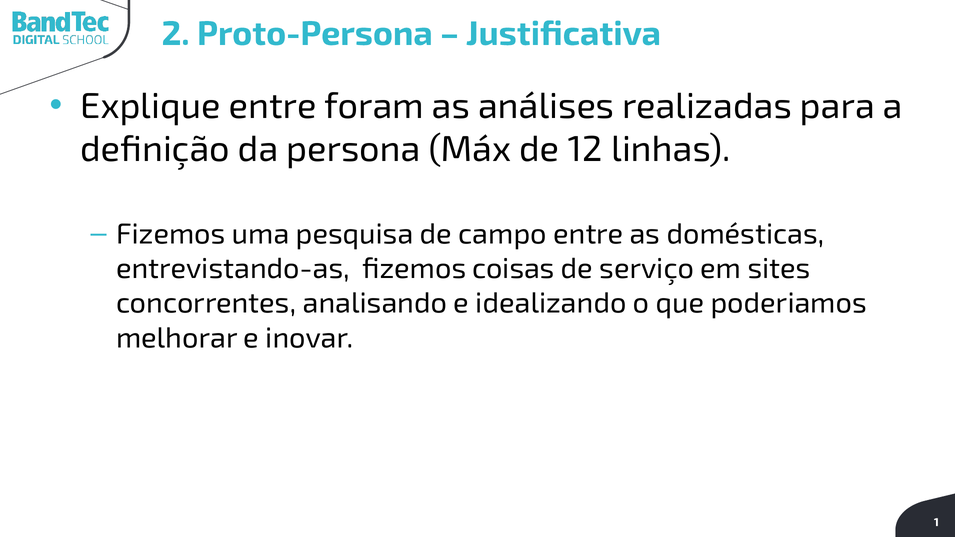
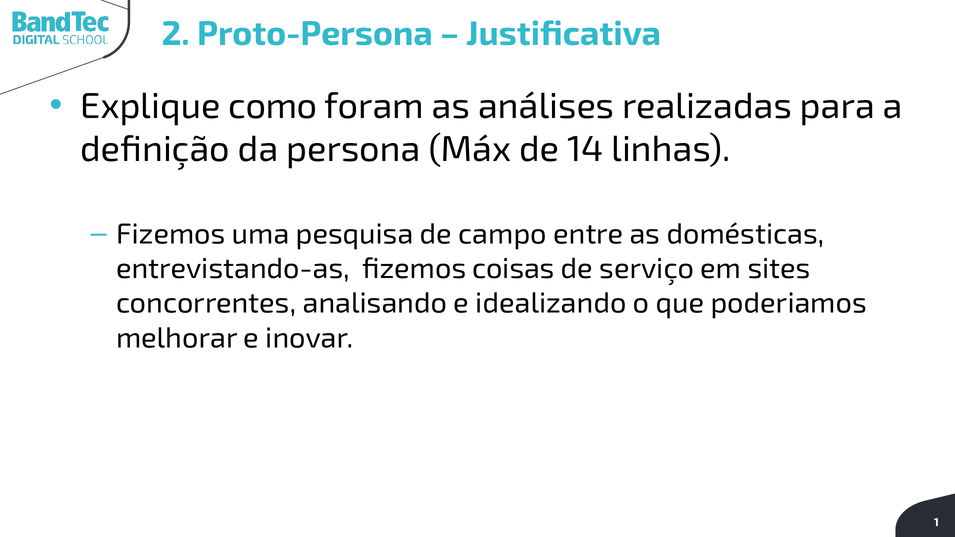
Explique entre: entre -> como
12: 12 -> 14
